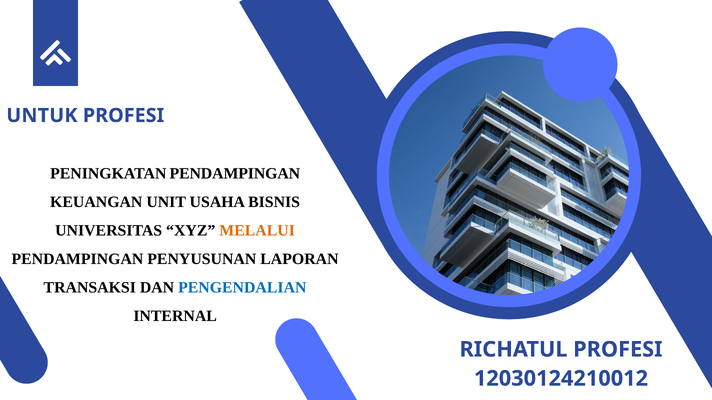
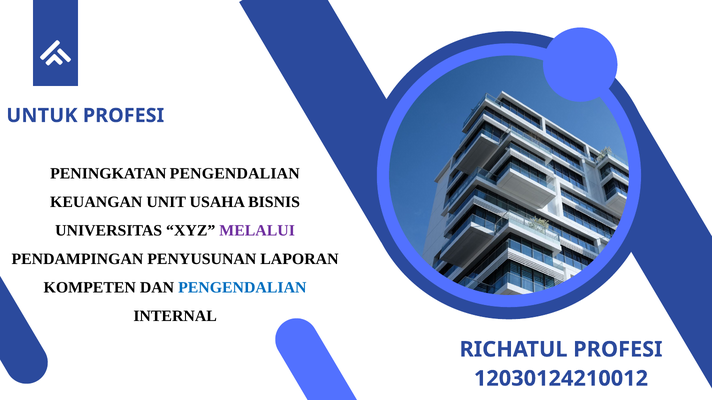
PENINGKATAN PENDAMPINGAN: PENDAMPINGAN -> PENGENDALIAN
MELALUI colour: orange -> purple
TRANSAKSI: TRANSAKSI -> KOMPETEN
